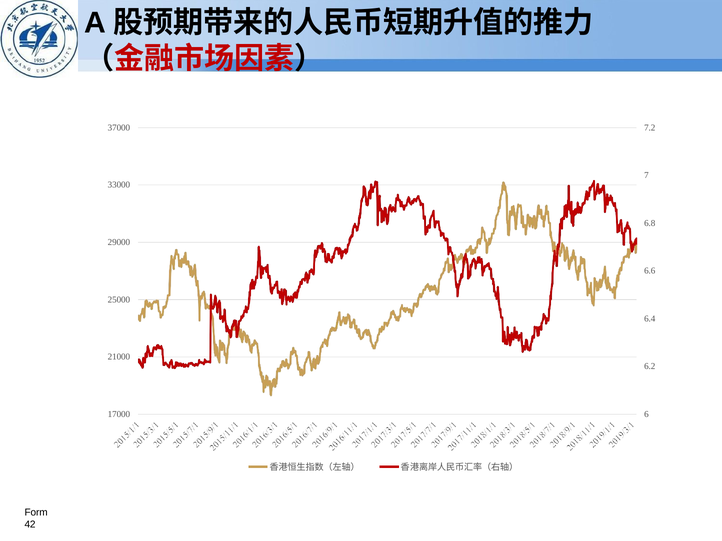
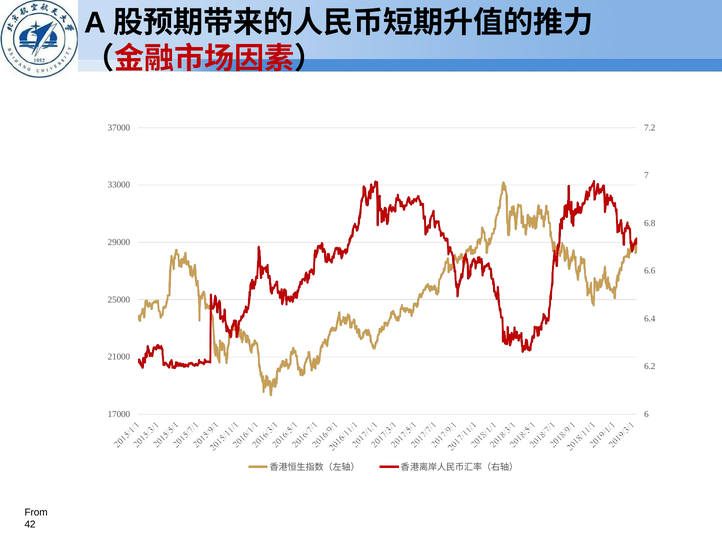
Form: Form -> From
